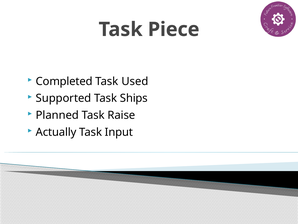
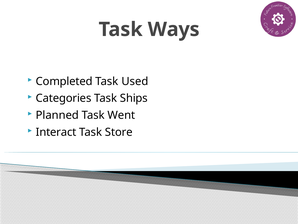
Piece: Piece -> Ways
Supported: Supported -> Categories
Raise: Raise -> Went
Actually: Actually -> Interact
Input: Input -> Store
